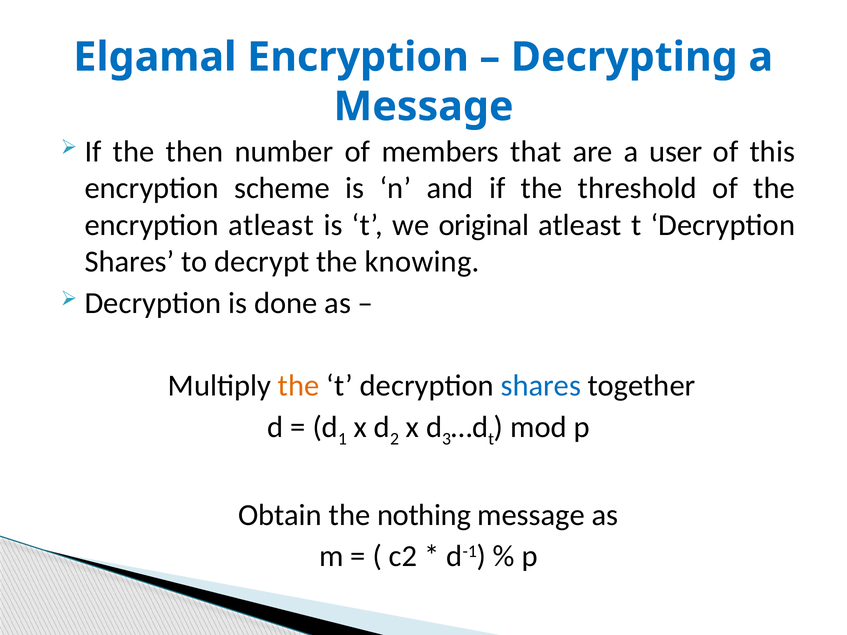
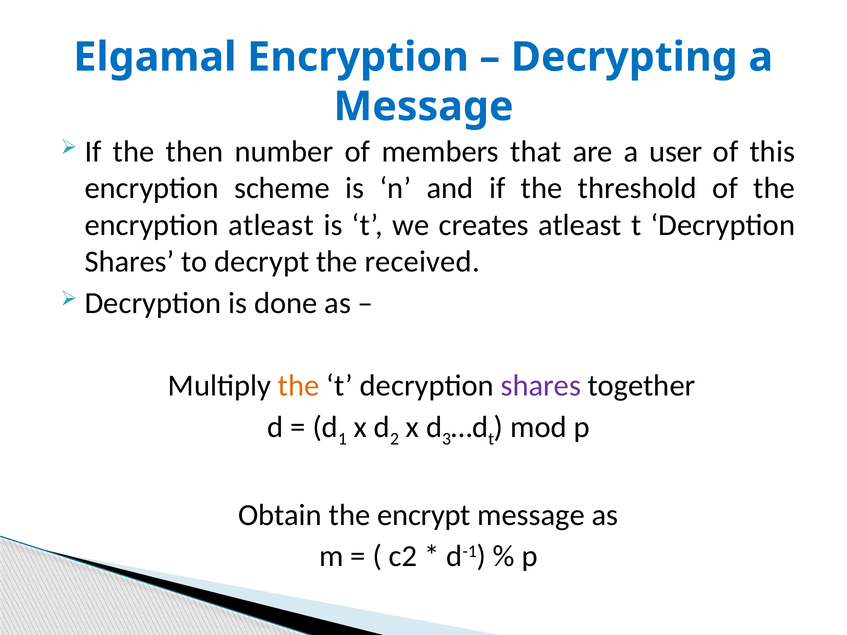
original: original -> creates
knowing: knowing -> received
shares at (541, 386) colour: blue -> purple
nothing: nothing -> encrypt
